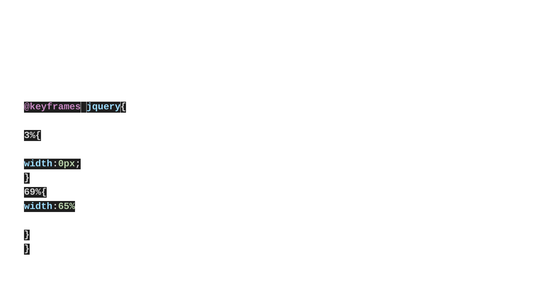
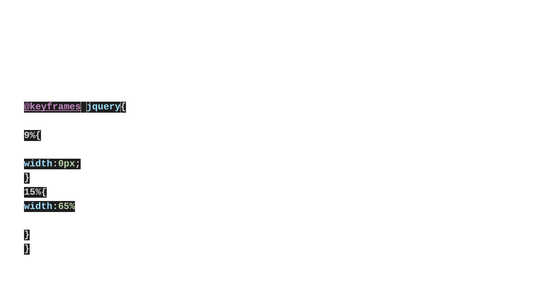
@keyframes underline: none -> present
3%{: 3%{ -> 9%{
69%{: 69%{ -> 15%{
